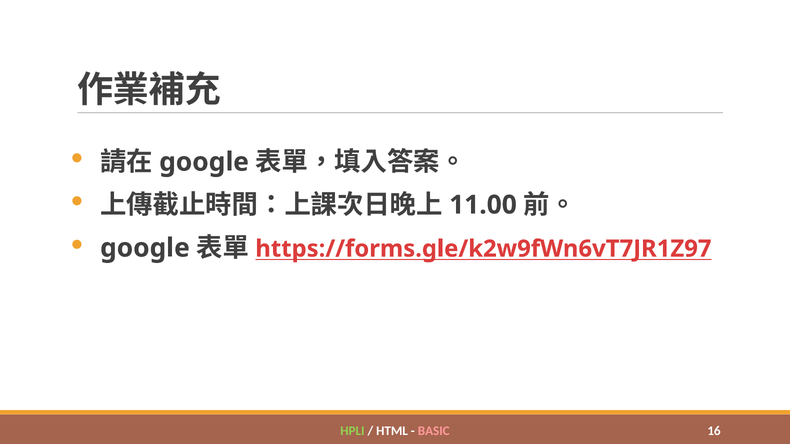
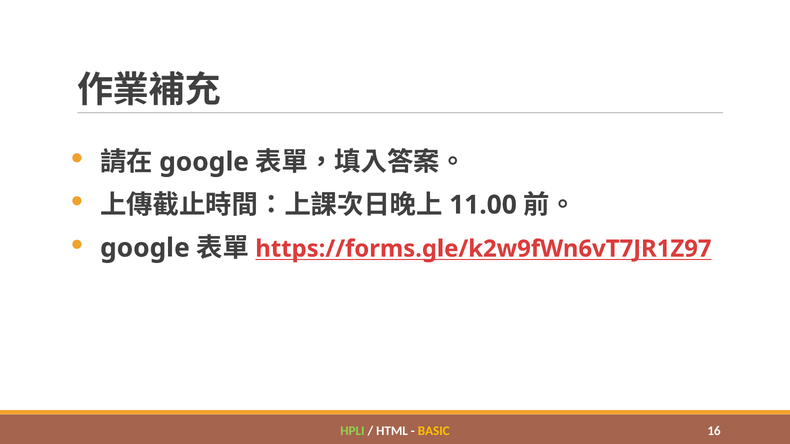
BASIC colour: pink -> yellow
